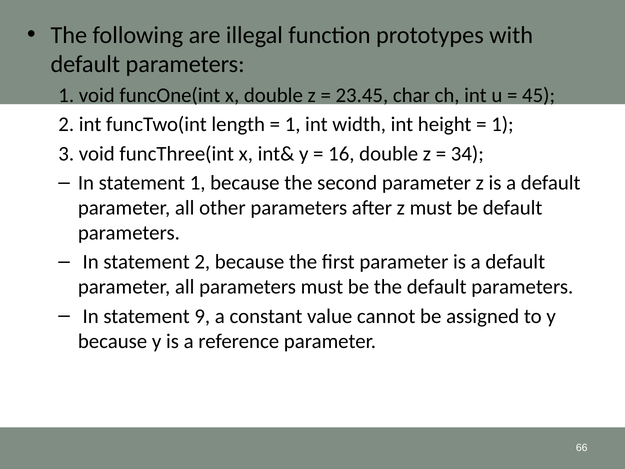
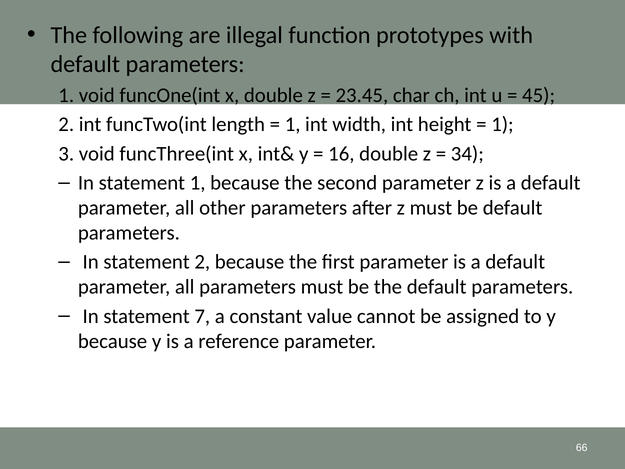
9: 9 -> 7
